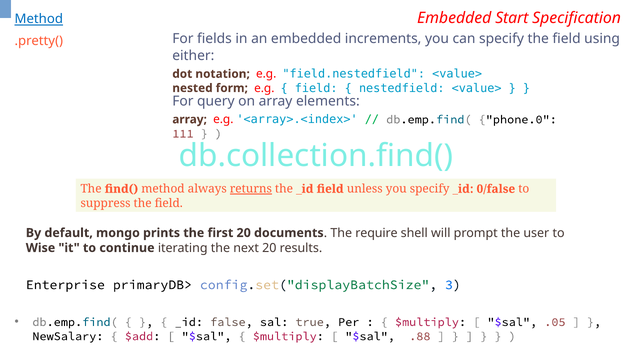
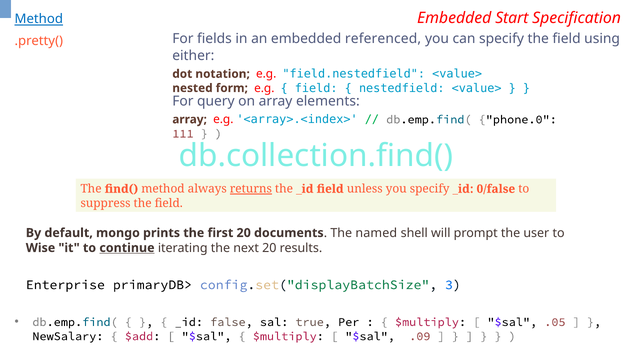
increments: increments -> referenced
require: require -> named
continue underline: none -> present
.88: .88 -> .09
